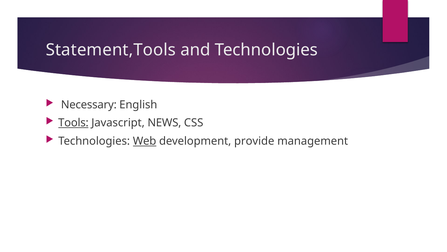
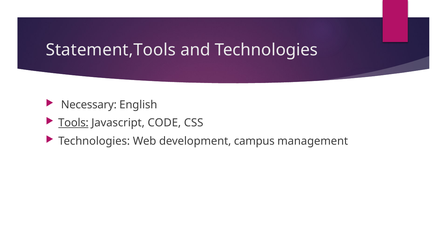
NEWS: NEWS -> CODE
Web underline: present -> none
provide: provide -> campus
